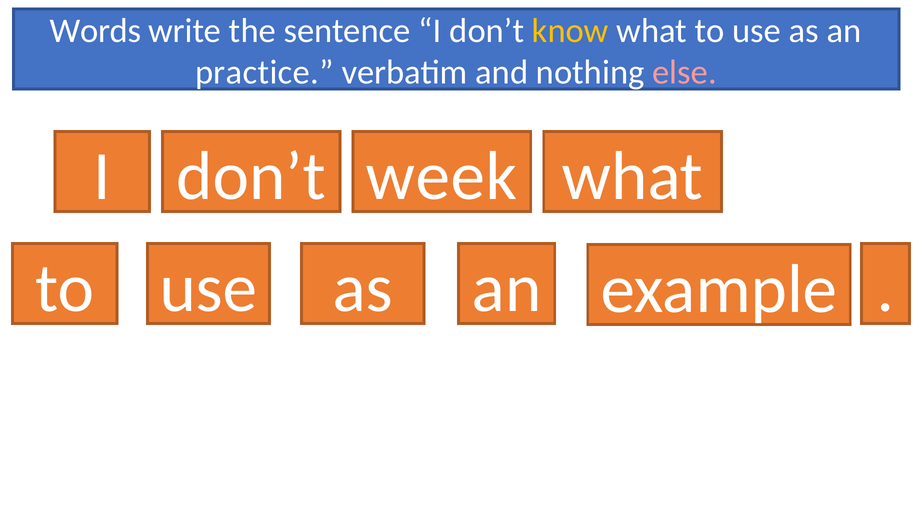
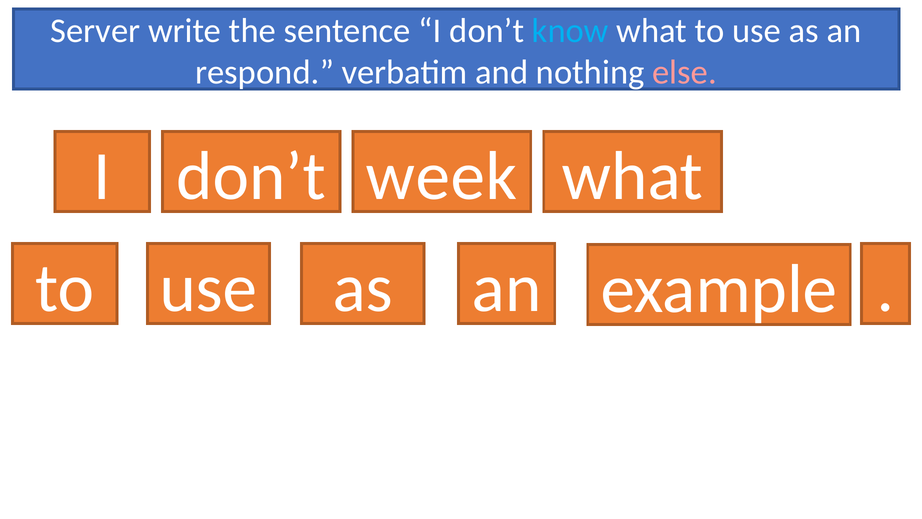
Words: Words -> Server
know colour: yellow -> light blue
practice: practice -> respond
